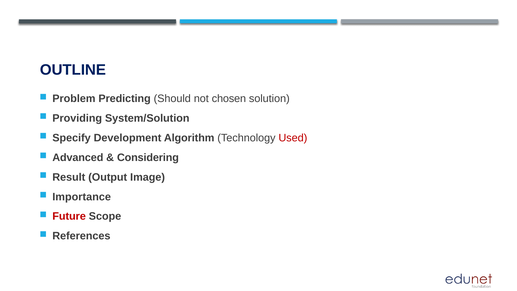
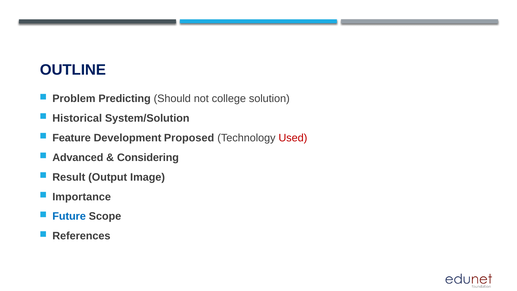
chosen: chosen -> college
Providing: Providing -> Historical
Specify: Specify -> Feature
Algorithm: Algorithm -> Proposed
Future colour: red -> blue
